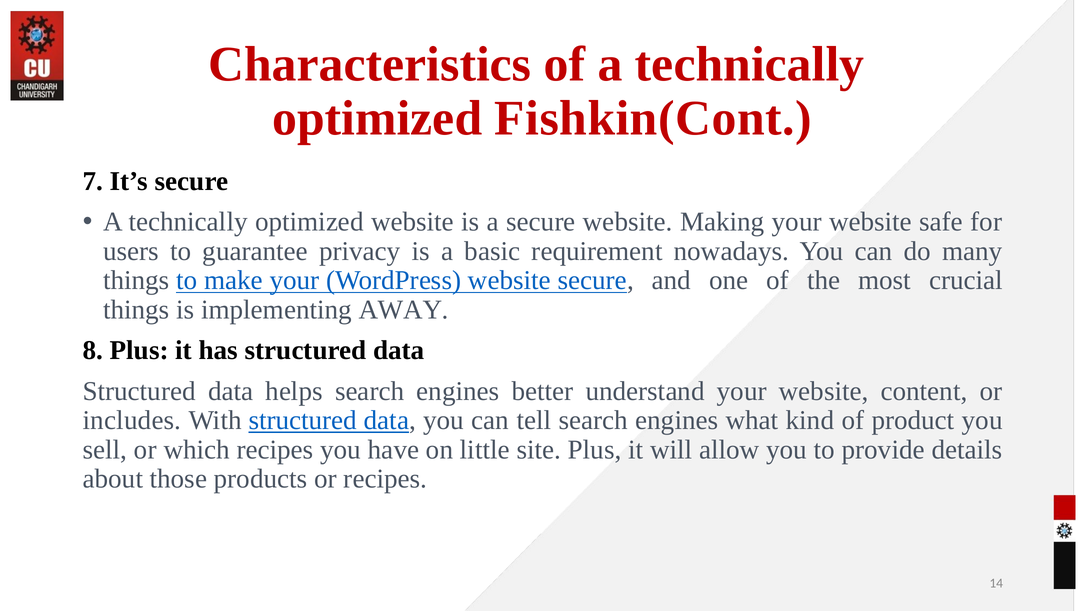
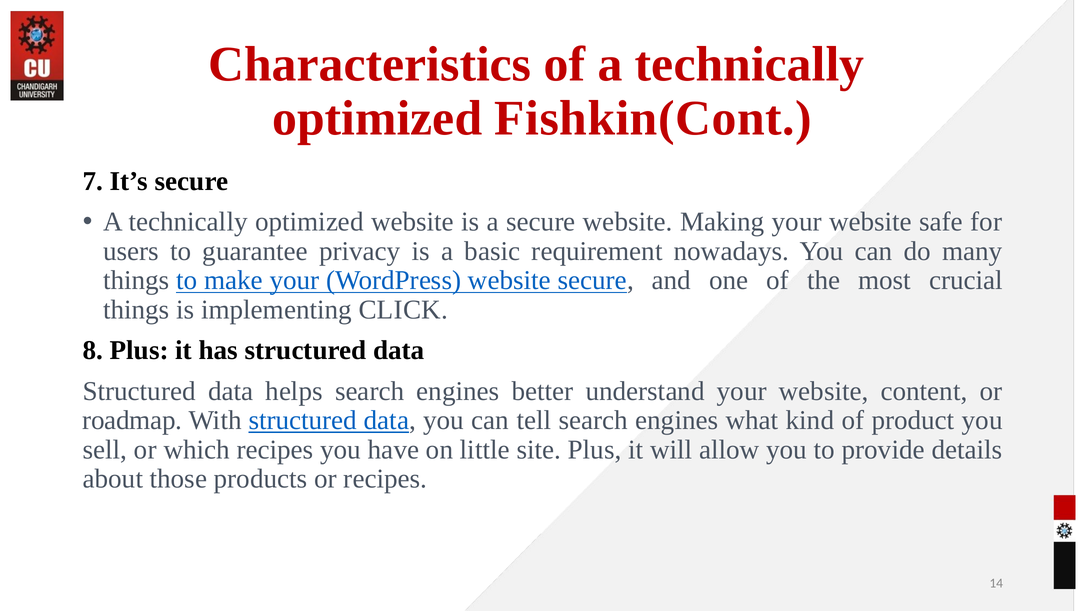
AWAY: AWAY -> CLICK
includes: includes -> roadmap
